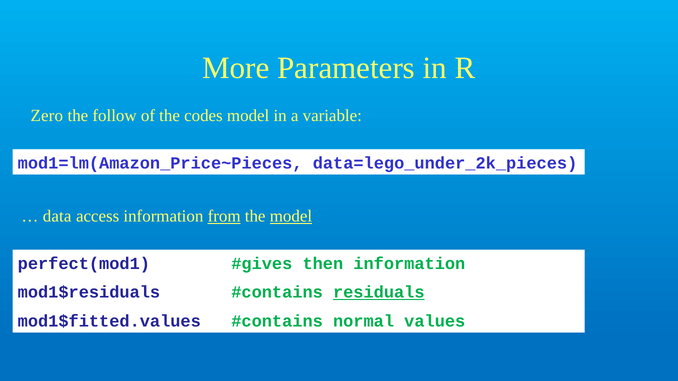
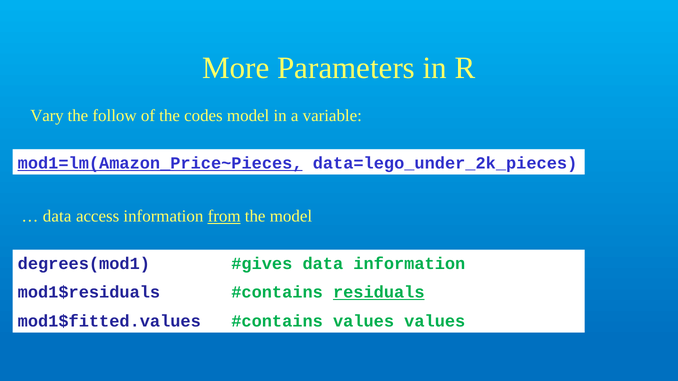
Zero: Zero -> Vary
mod1=lm(Amazon_Price~Pieces underline: none -> present
model at (291, 216) underline: present -> none
perfect(mod1: perfect(mod1 -> degrees(mod1
then at (323, 264): then -> data
normal at (364, 321): normal -> values
